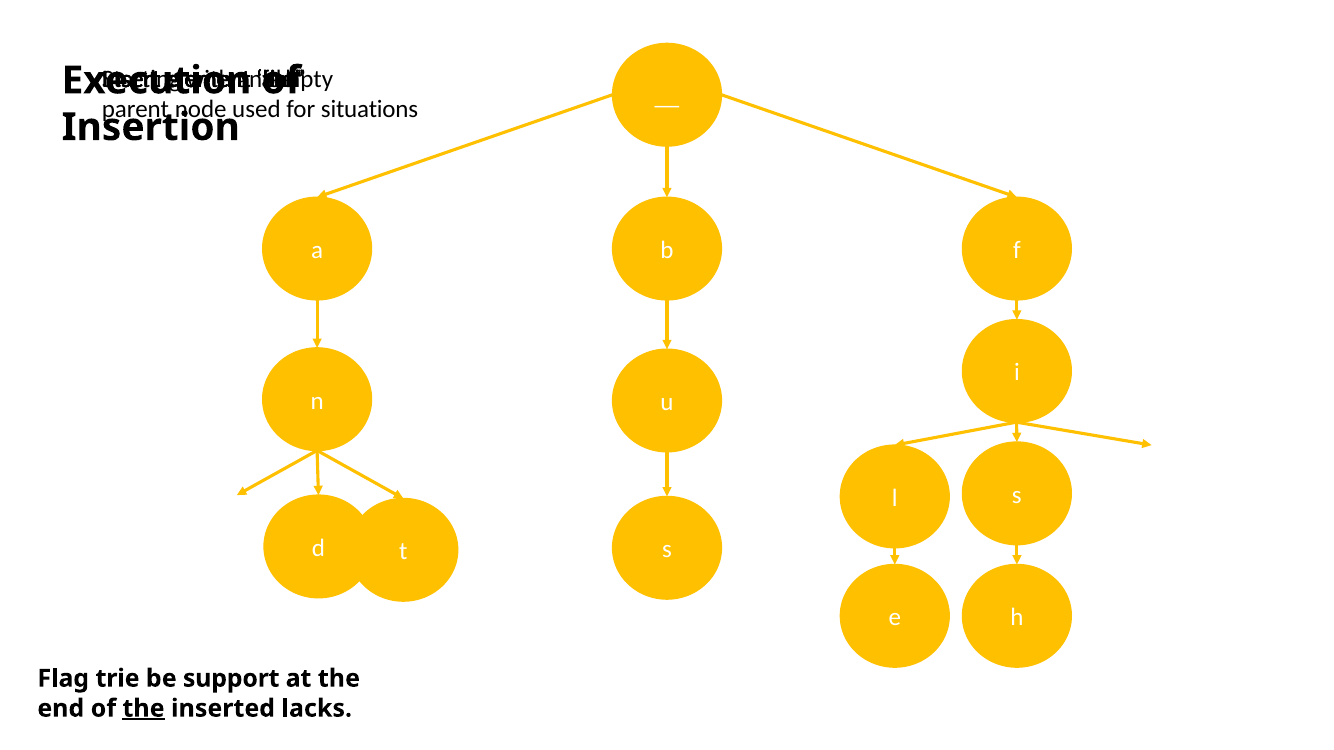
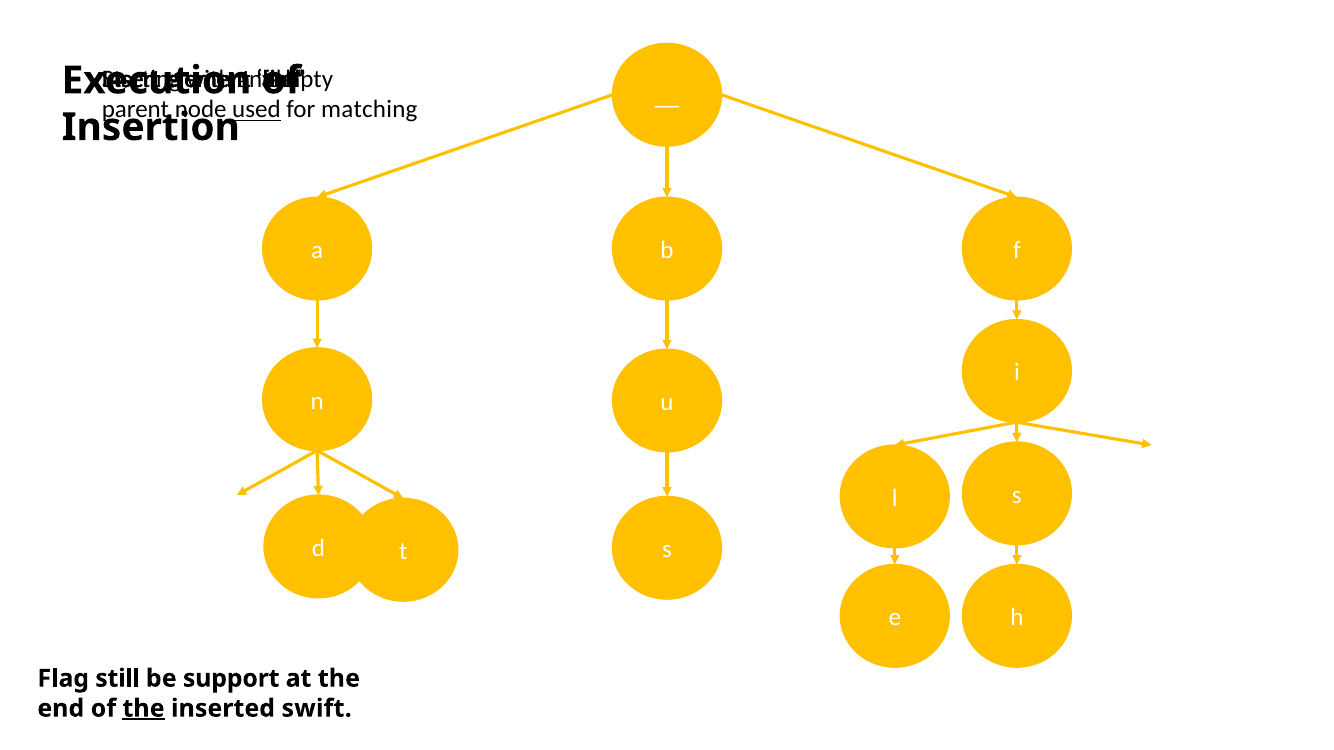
used underline: none -> present
situations: situations -> matching
trie: trie -> still
lacks: lacks -> swift
